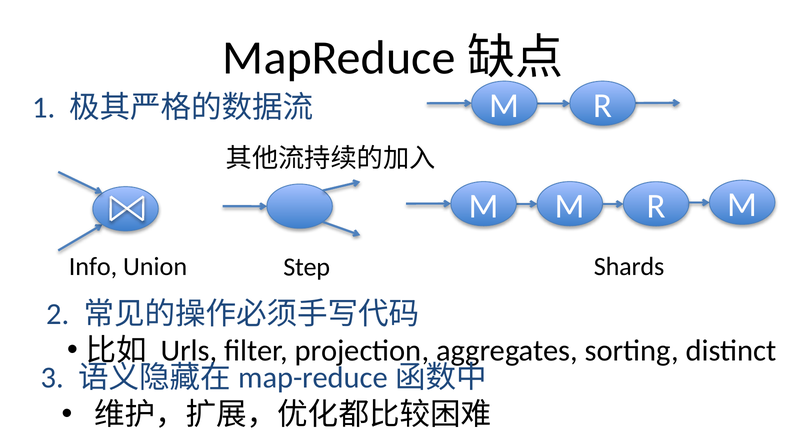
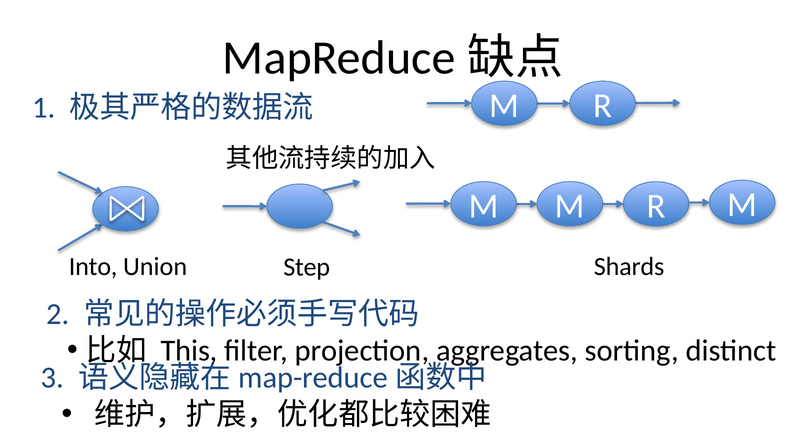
Info: Info -> Into
Urls: Urls -> This
